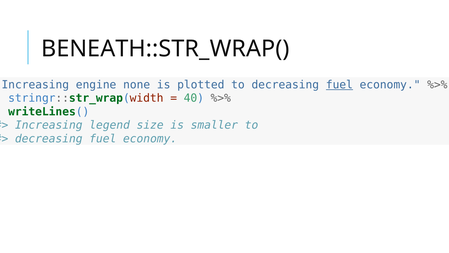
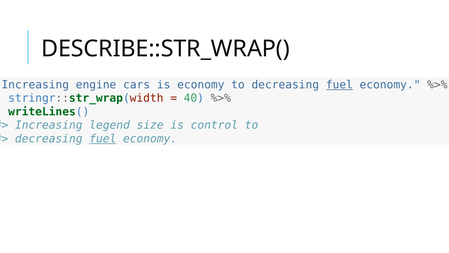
BENEATH::STR_WRAP(: BENEATH::STR_WRAP( -> DESCRIBE::STR_WRAP(
none: none -> cars
is plotted: plotted -> economy
smaller: smaller -> control
fuel at (103, 138) underline: none -> present
